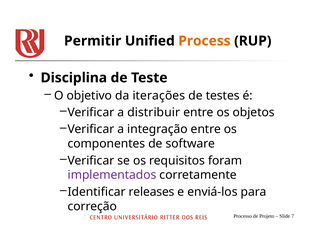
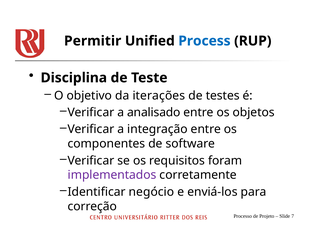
Process colour: orange -> blue
distribuir: distribuir -> analisado
releases: releases -> negócio
